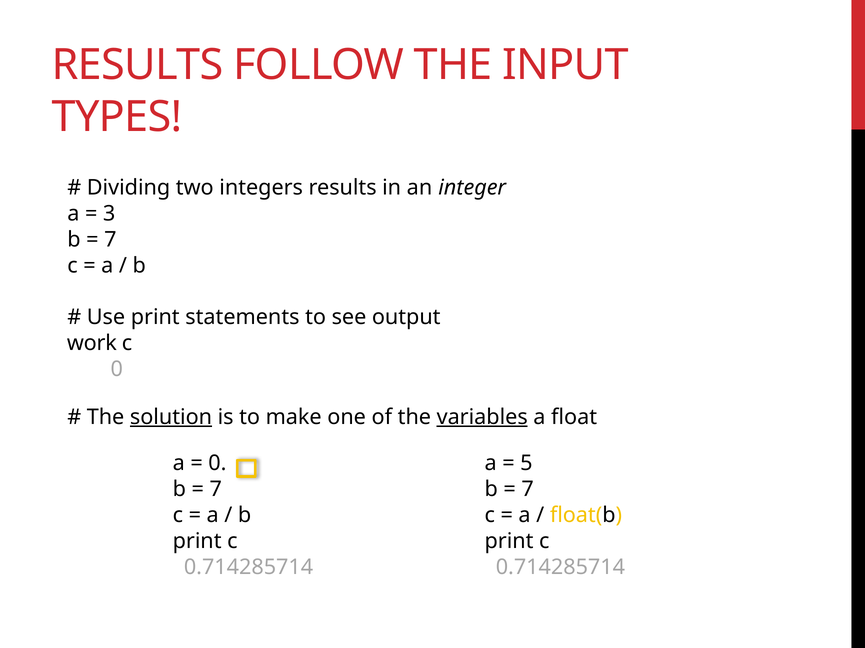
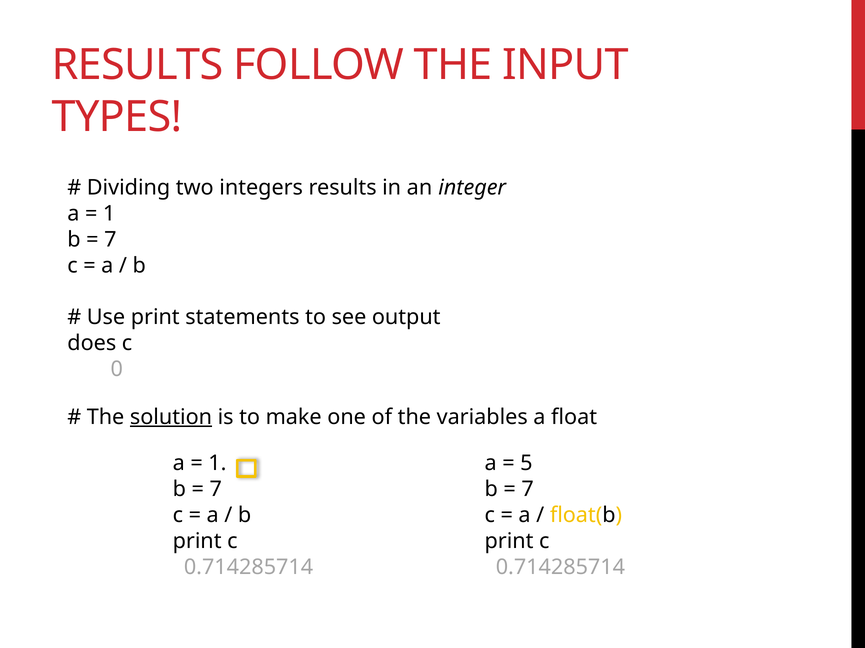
3 at (109, 214): 3 -> 1
work: work -> does
variables underline: present -> none
0 at (217, 464): 0 -> 1
